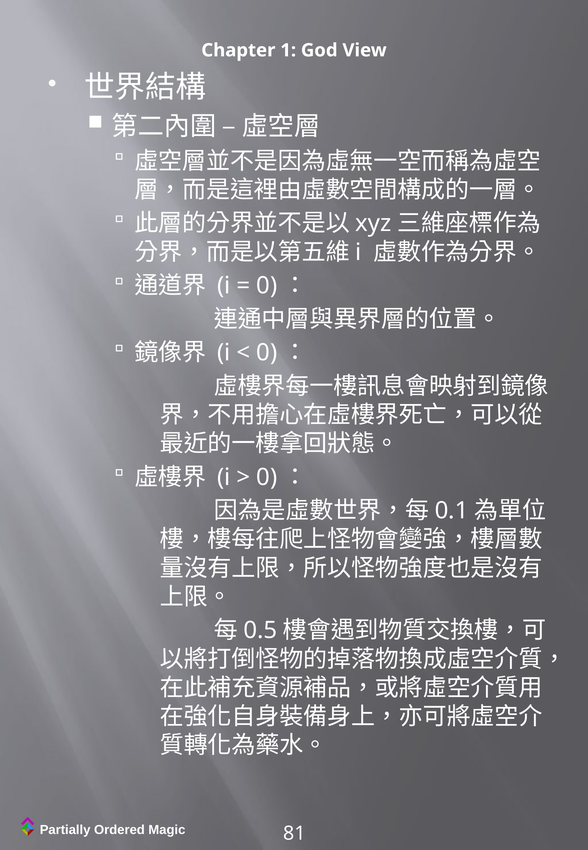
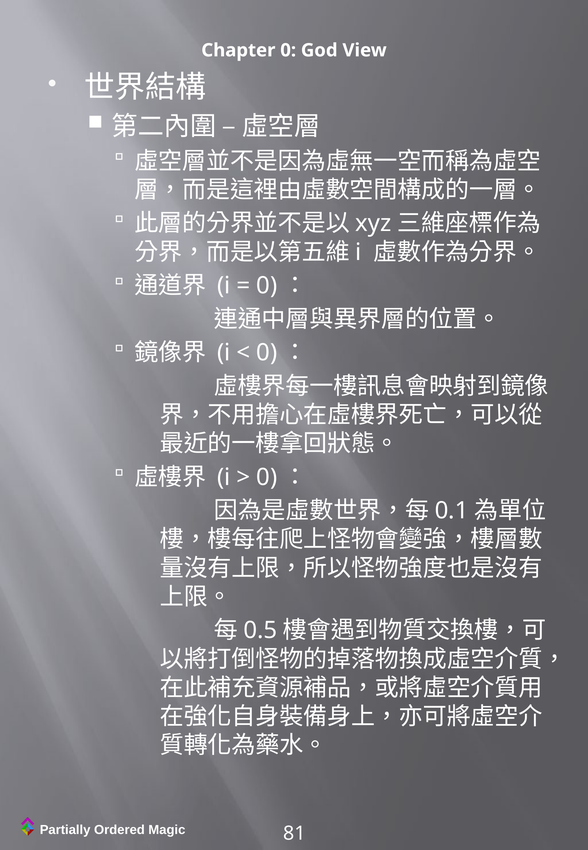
Chapter 1: 1 -> 0
